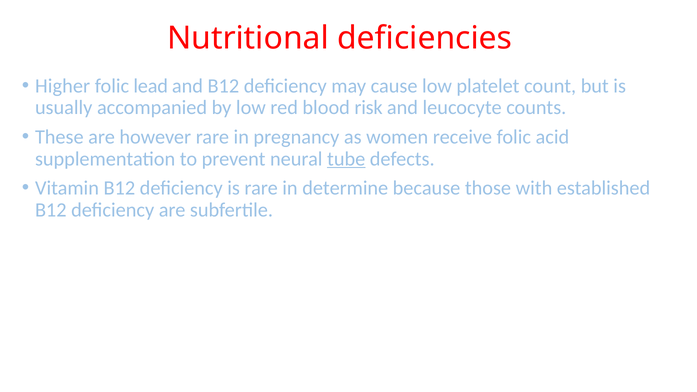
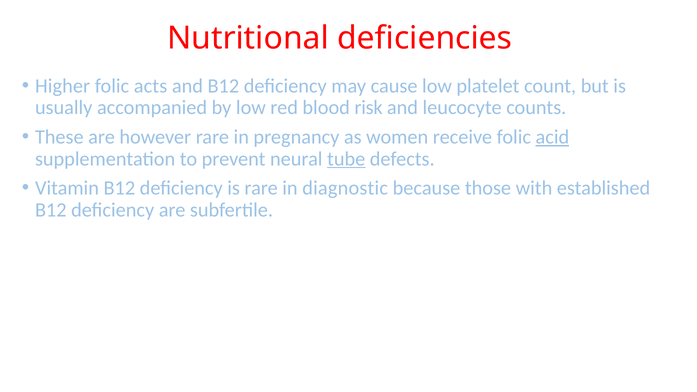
lead: lead -> acts
acid underline: none -> present
determine: determine -> diagnostic
